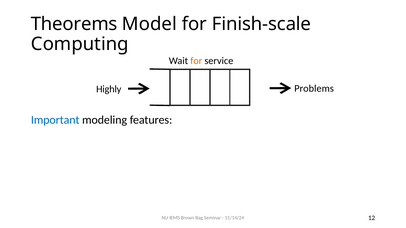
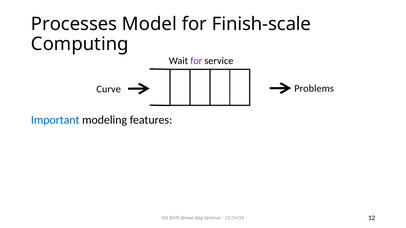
Theorems: Theorems -> Processes
for at (196, 61) colour: orange -> purple
Highly: Highly -> Curve
